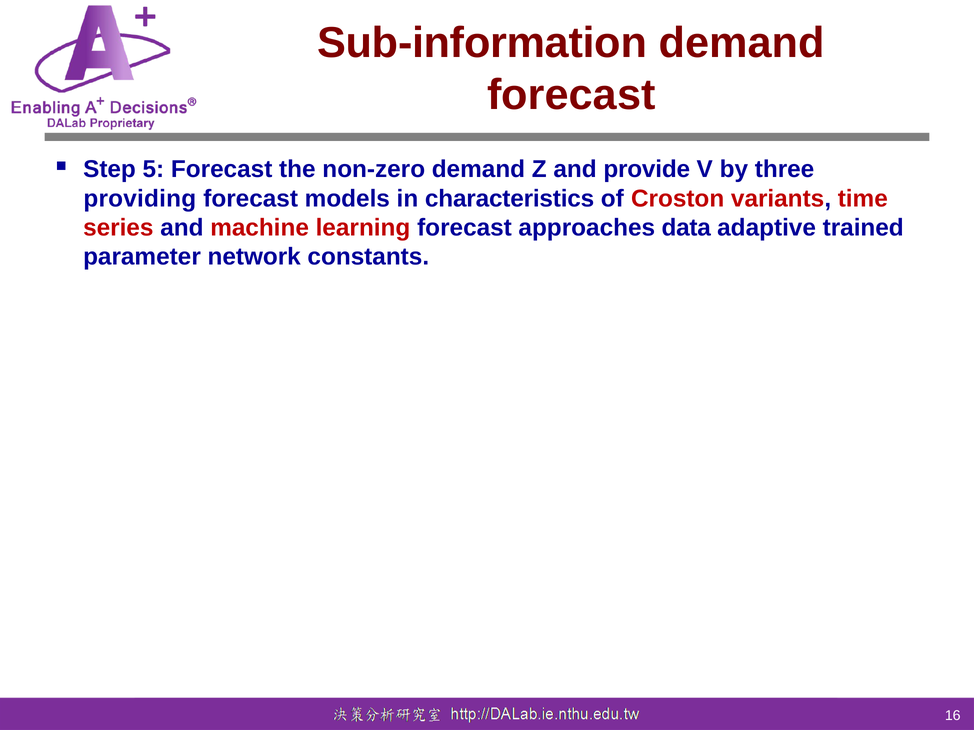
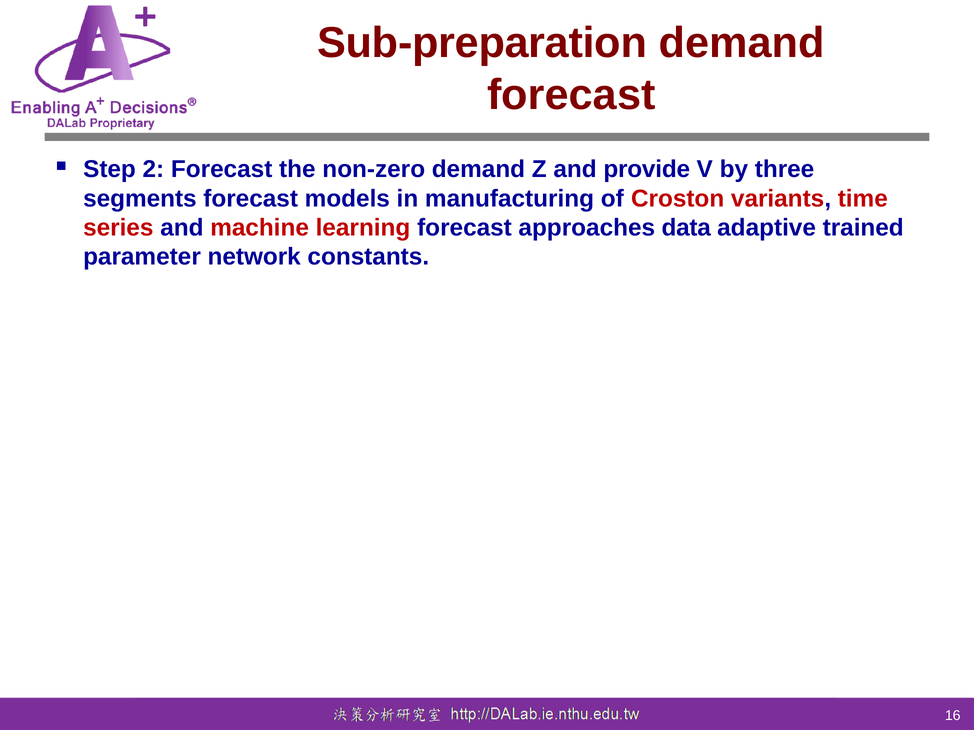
Sub-information: Sub-information -> Sub-preparation
5: 5 -> 2
providing: providing -> segments
characteristics: characteristics -> manufacturing
